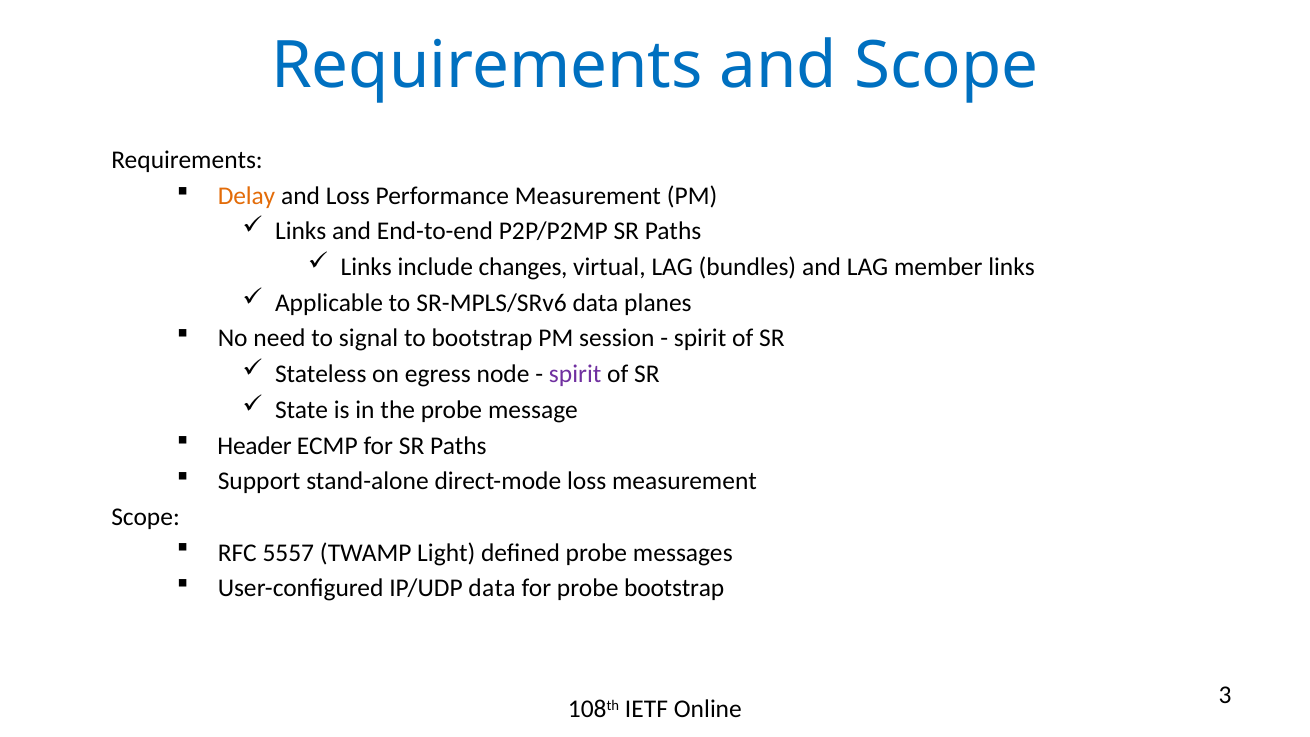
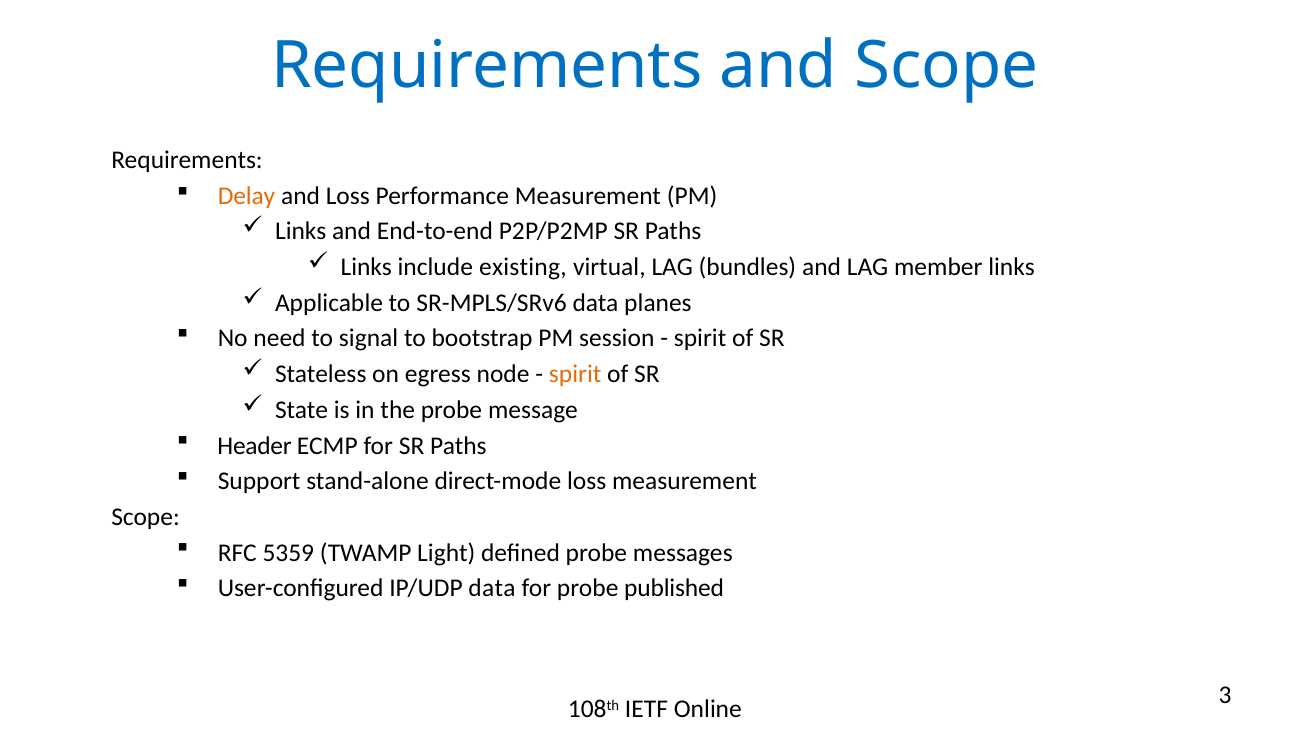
changes: changes -> existing
spirit at (575, 374) colour: purple -> orange
5557: 5557 -> 5359
probe bootstrap: bootstrap -> published
